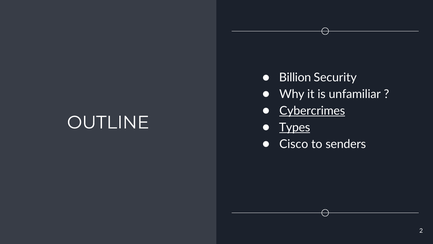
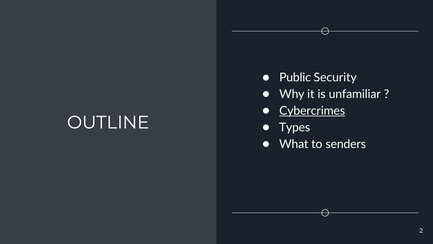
Billion: Billion -> Public
Types underline: present -> none
Cisco: Cisco -> What
